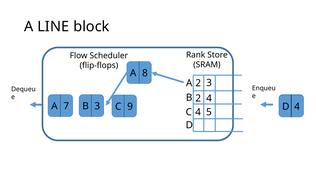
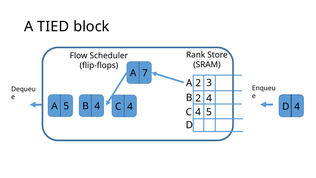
LINE: LINE -> TIED
8: 8 -> 7
A 7: 7 -> 5
B 3: 3 -> 4
C 9: 9 -> 4
